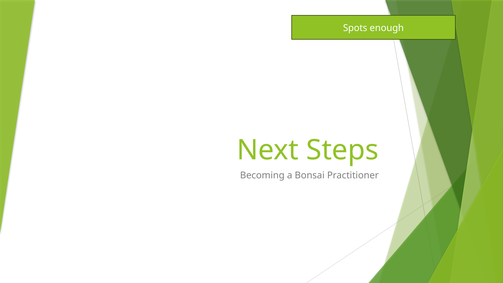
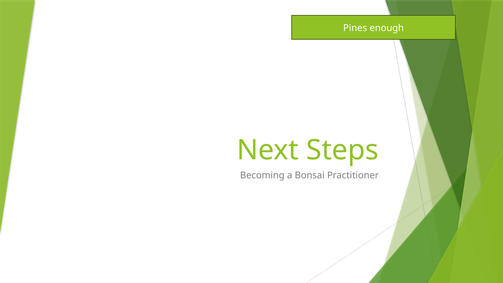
Spots: Spots -> Pines
